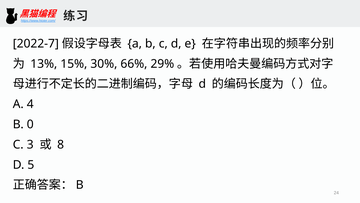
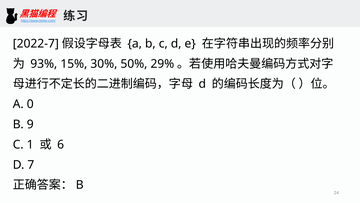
13%: 13% -> 93%
66%: 66% -> 50%
4: 4 -> 0
0: 0 -> 9
3: 3 -> 1
8: 8 -> 6
5: 5 -> 7
